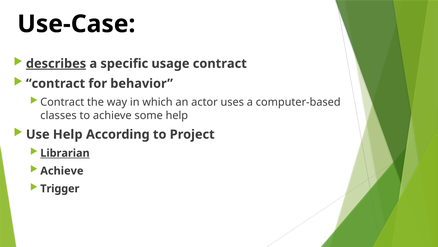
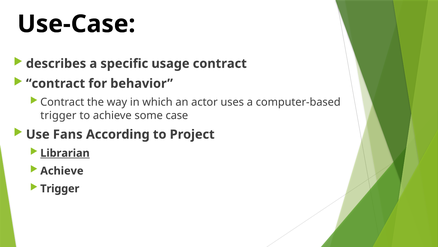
describes underline: present -> none
classes at (58, 115): classes -> trigger
some help: help -> case
Use Help: Help -> Fans
